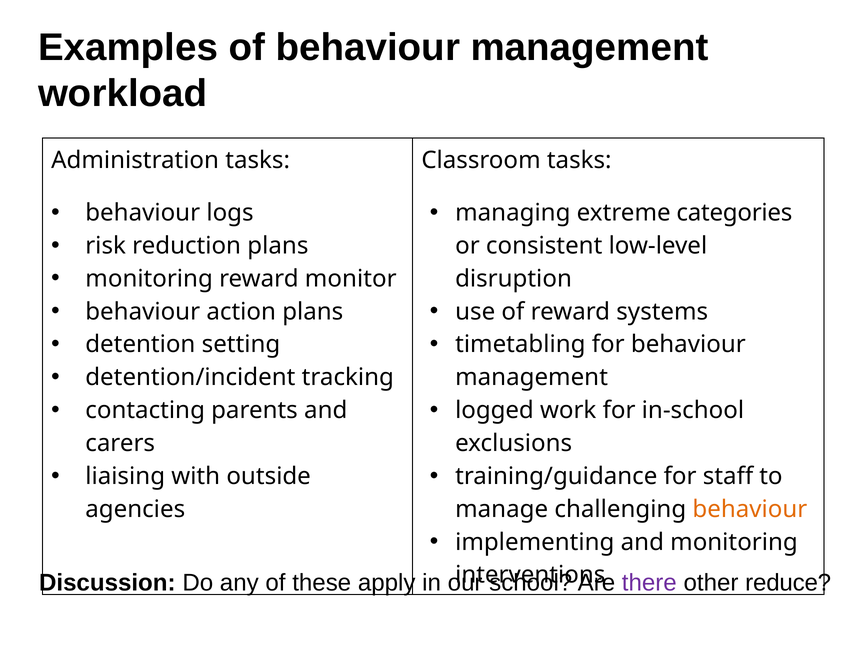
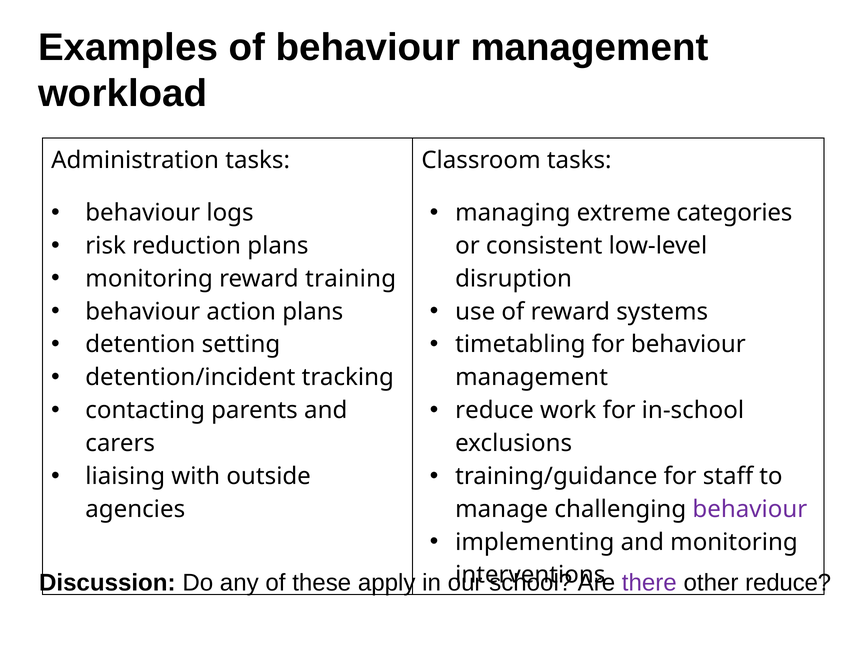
monitor: monitor -> training
logged at (495, 411): logged -> reduce
behaviour at (750, 509) colour: orange -> purple
